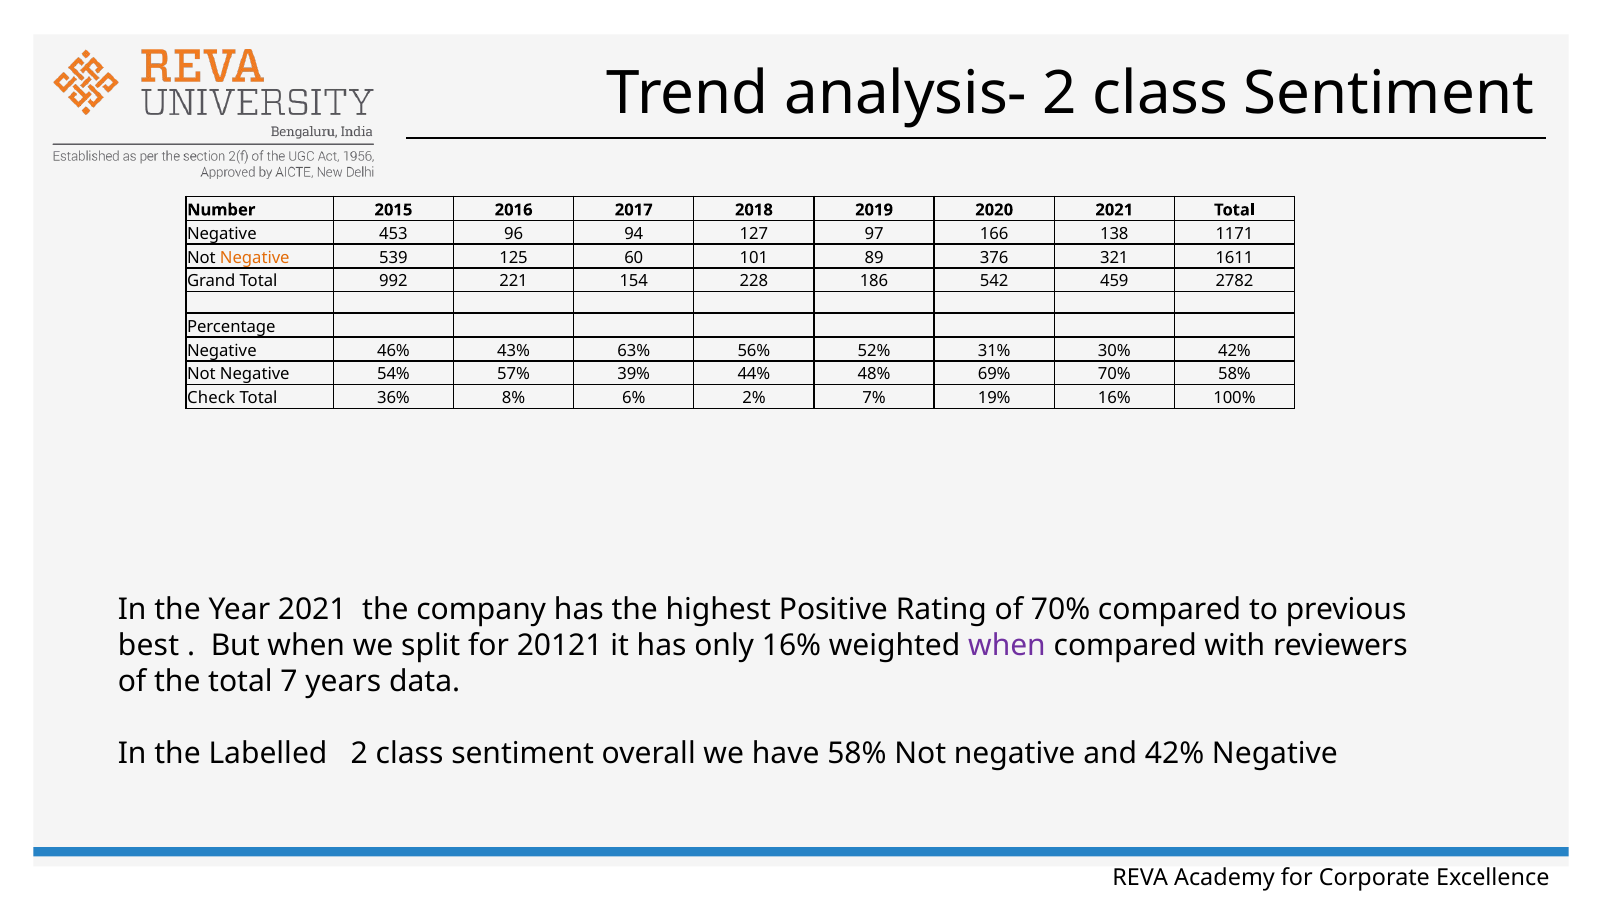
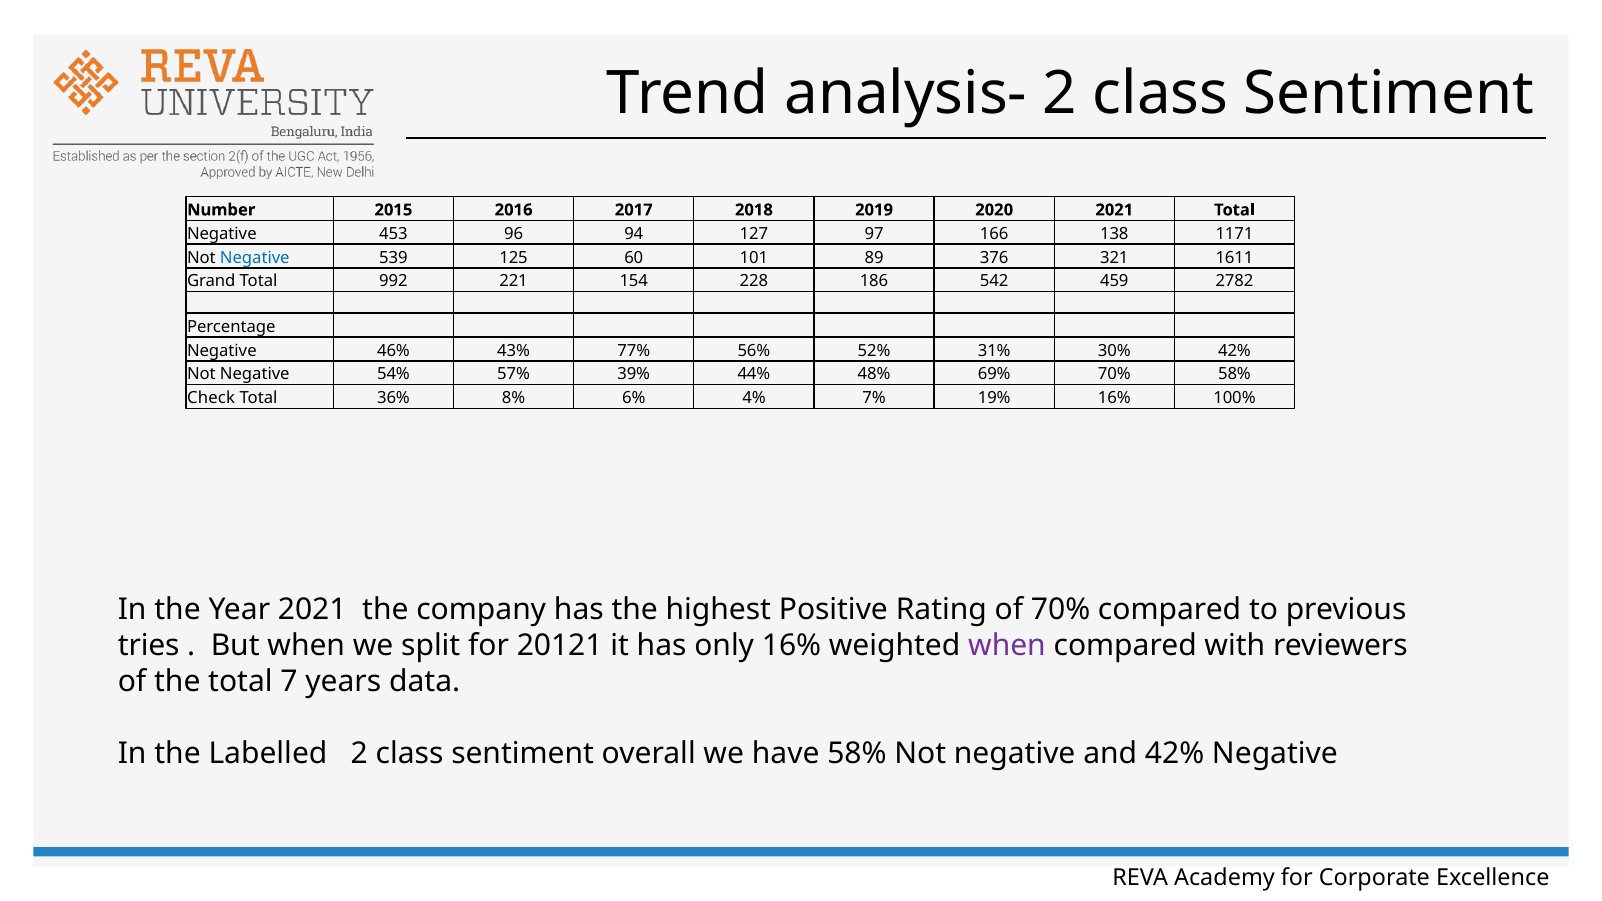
Negative at (255, 258) colour: orange -> blue
63%: 63% -> 77%
2%: 2% -> 4%
best: best -> tries
